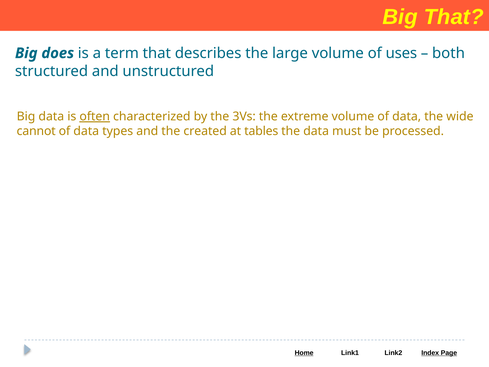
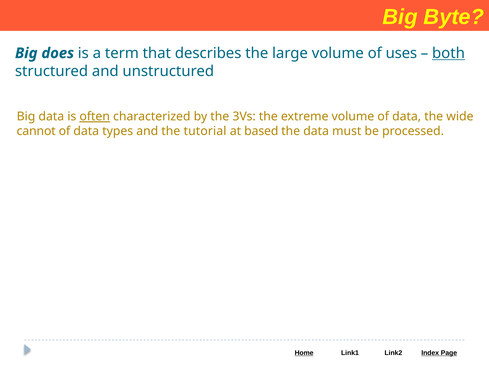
Big That: That -> Byte
both underline: none -> present
created: created -> tutorial
tables: tables -> based
